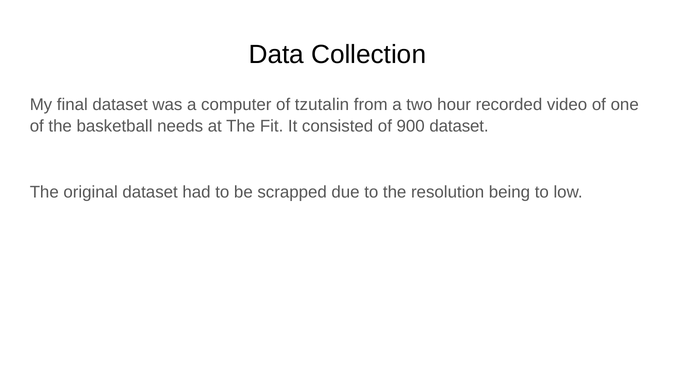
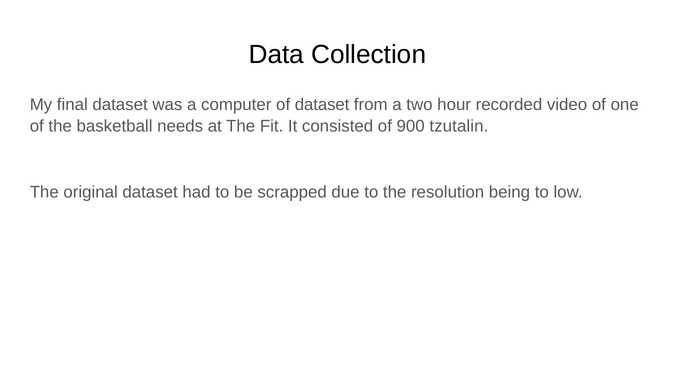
of tzutalin: tzutalin -> dataset
900 dataset: dataset -> tzutalin
